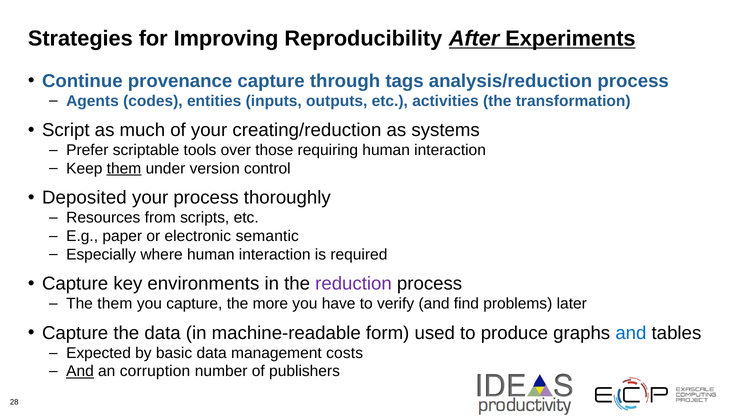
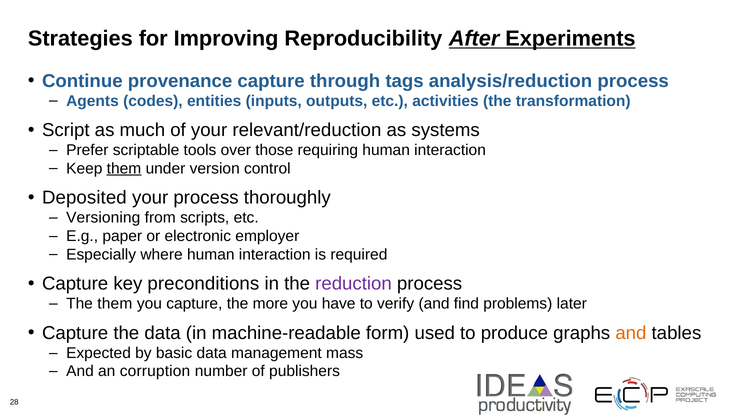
creating/reduction: creating/reduction -> relevant/reduction
Resources: Resources -> Versioning
semantic: semantic -> employer
environments: environments -> preconditions
and at (631, 333) colour: blue -> orange
costs: costs -> mass
And at (80, 371) underline: present -> none
